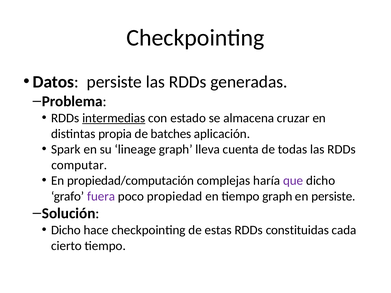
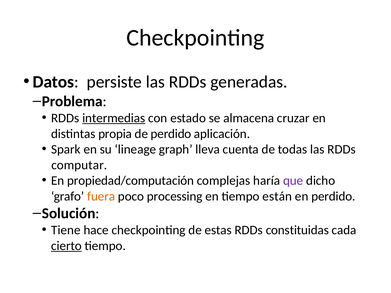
de batches: batches -> perdido
fuera colour: purple -> orange
propiedad: propiedad -> processing
tiempo graph: graph -> están
en persiste: persiste -> perdido
Dicho at (66, 230): Dicho -> Tiene
cierto underline: none -> present
